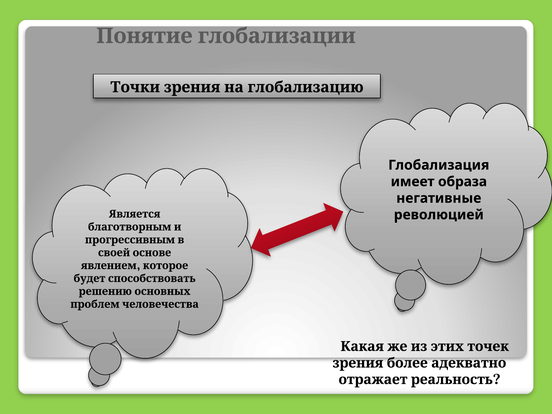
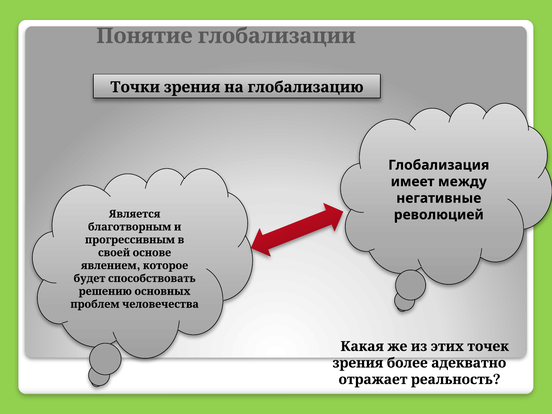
образа: образа -> между
